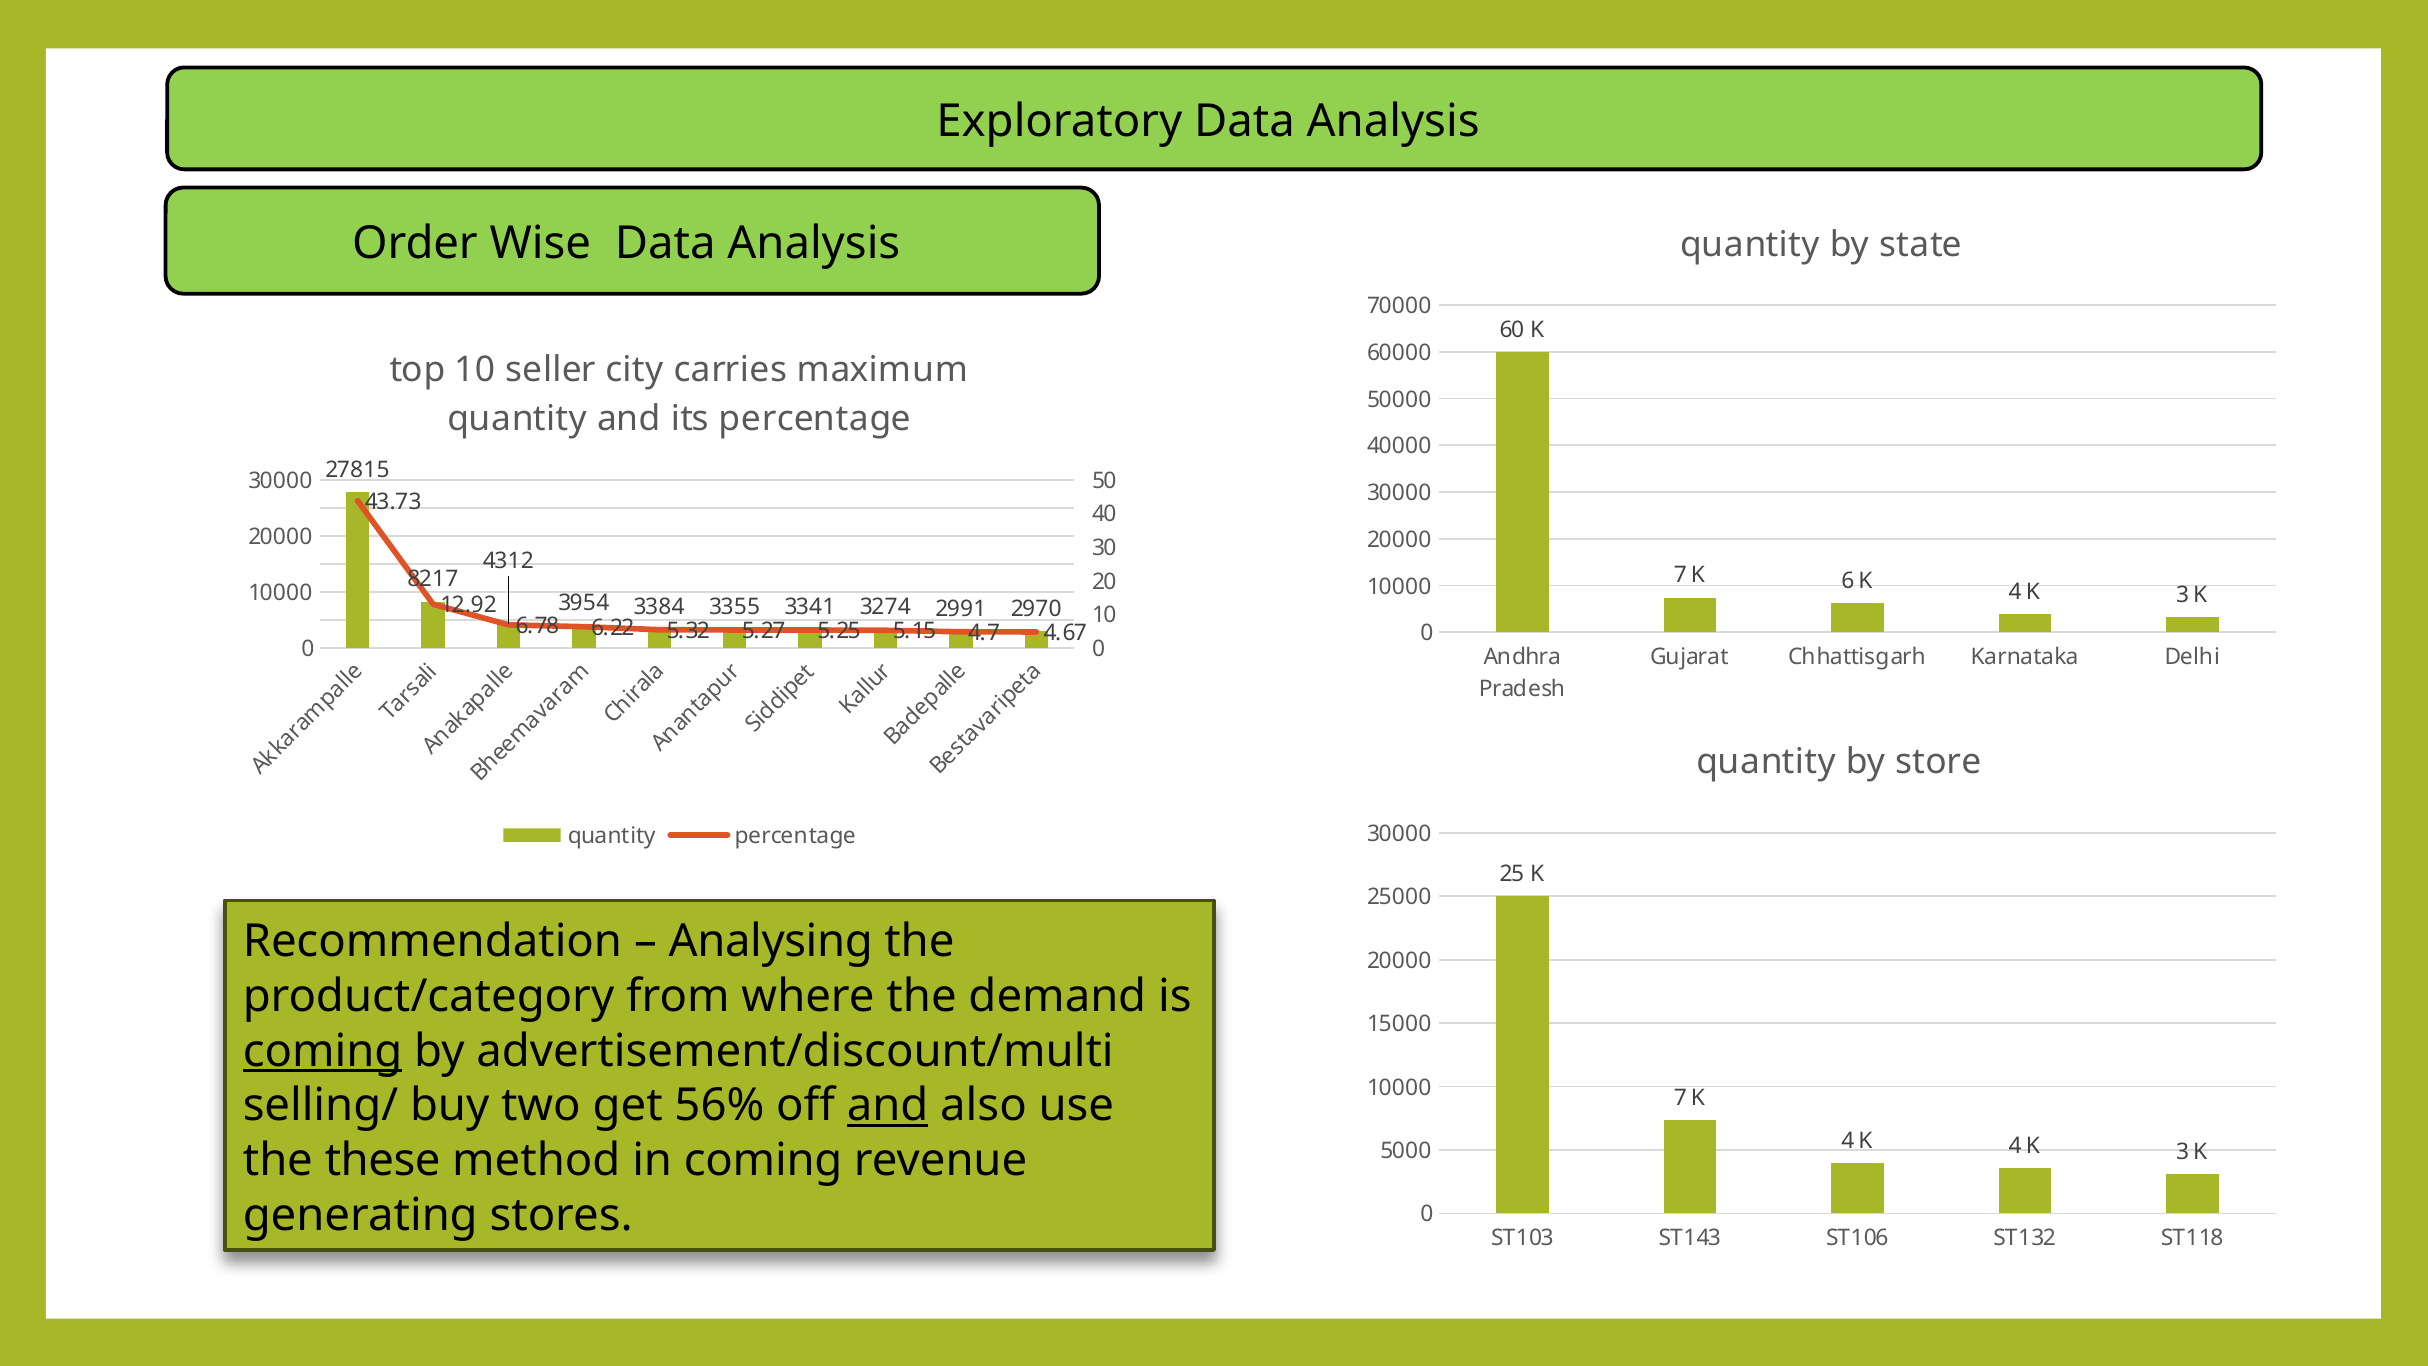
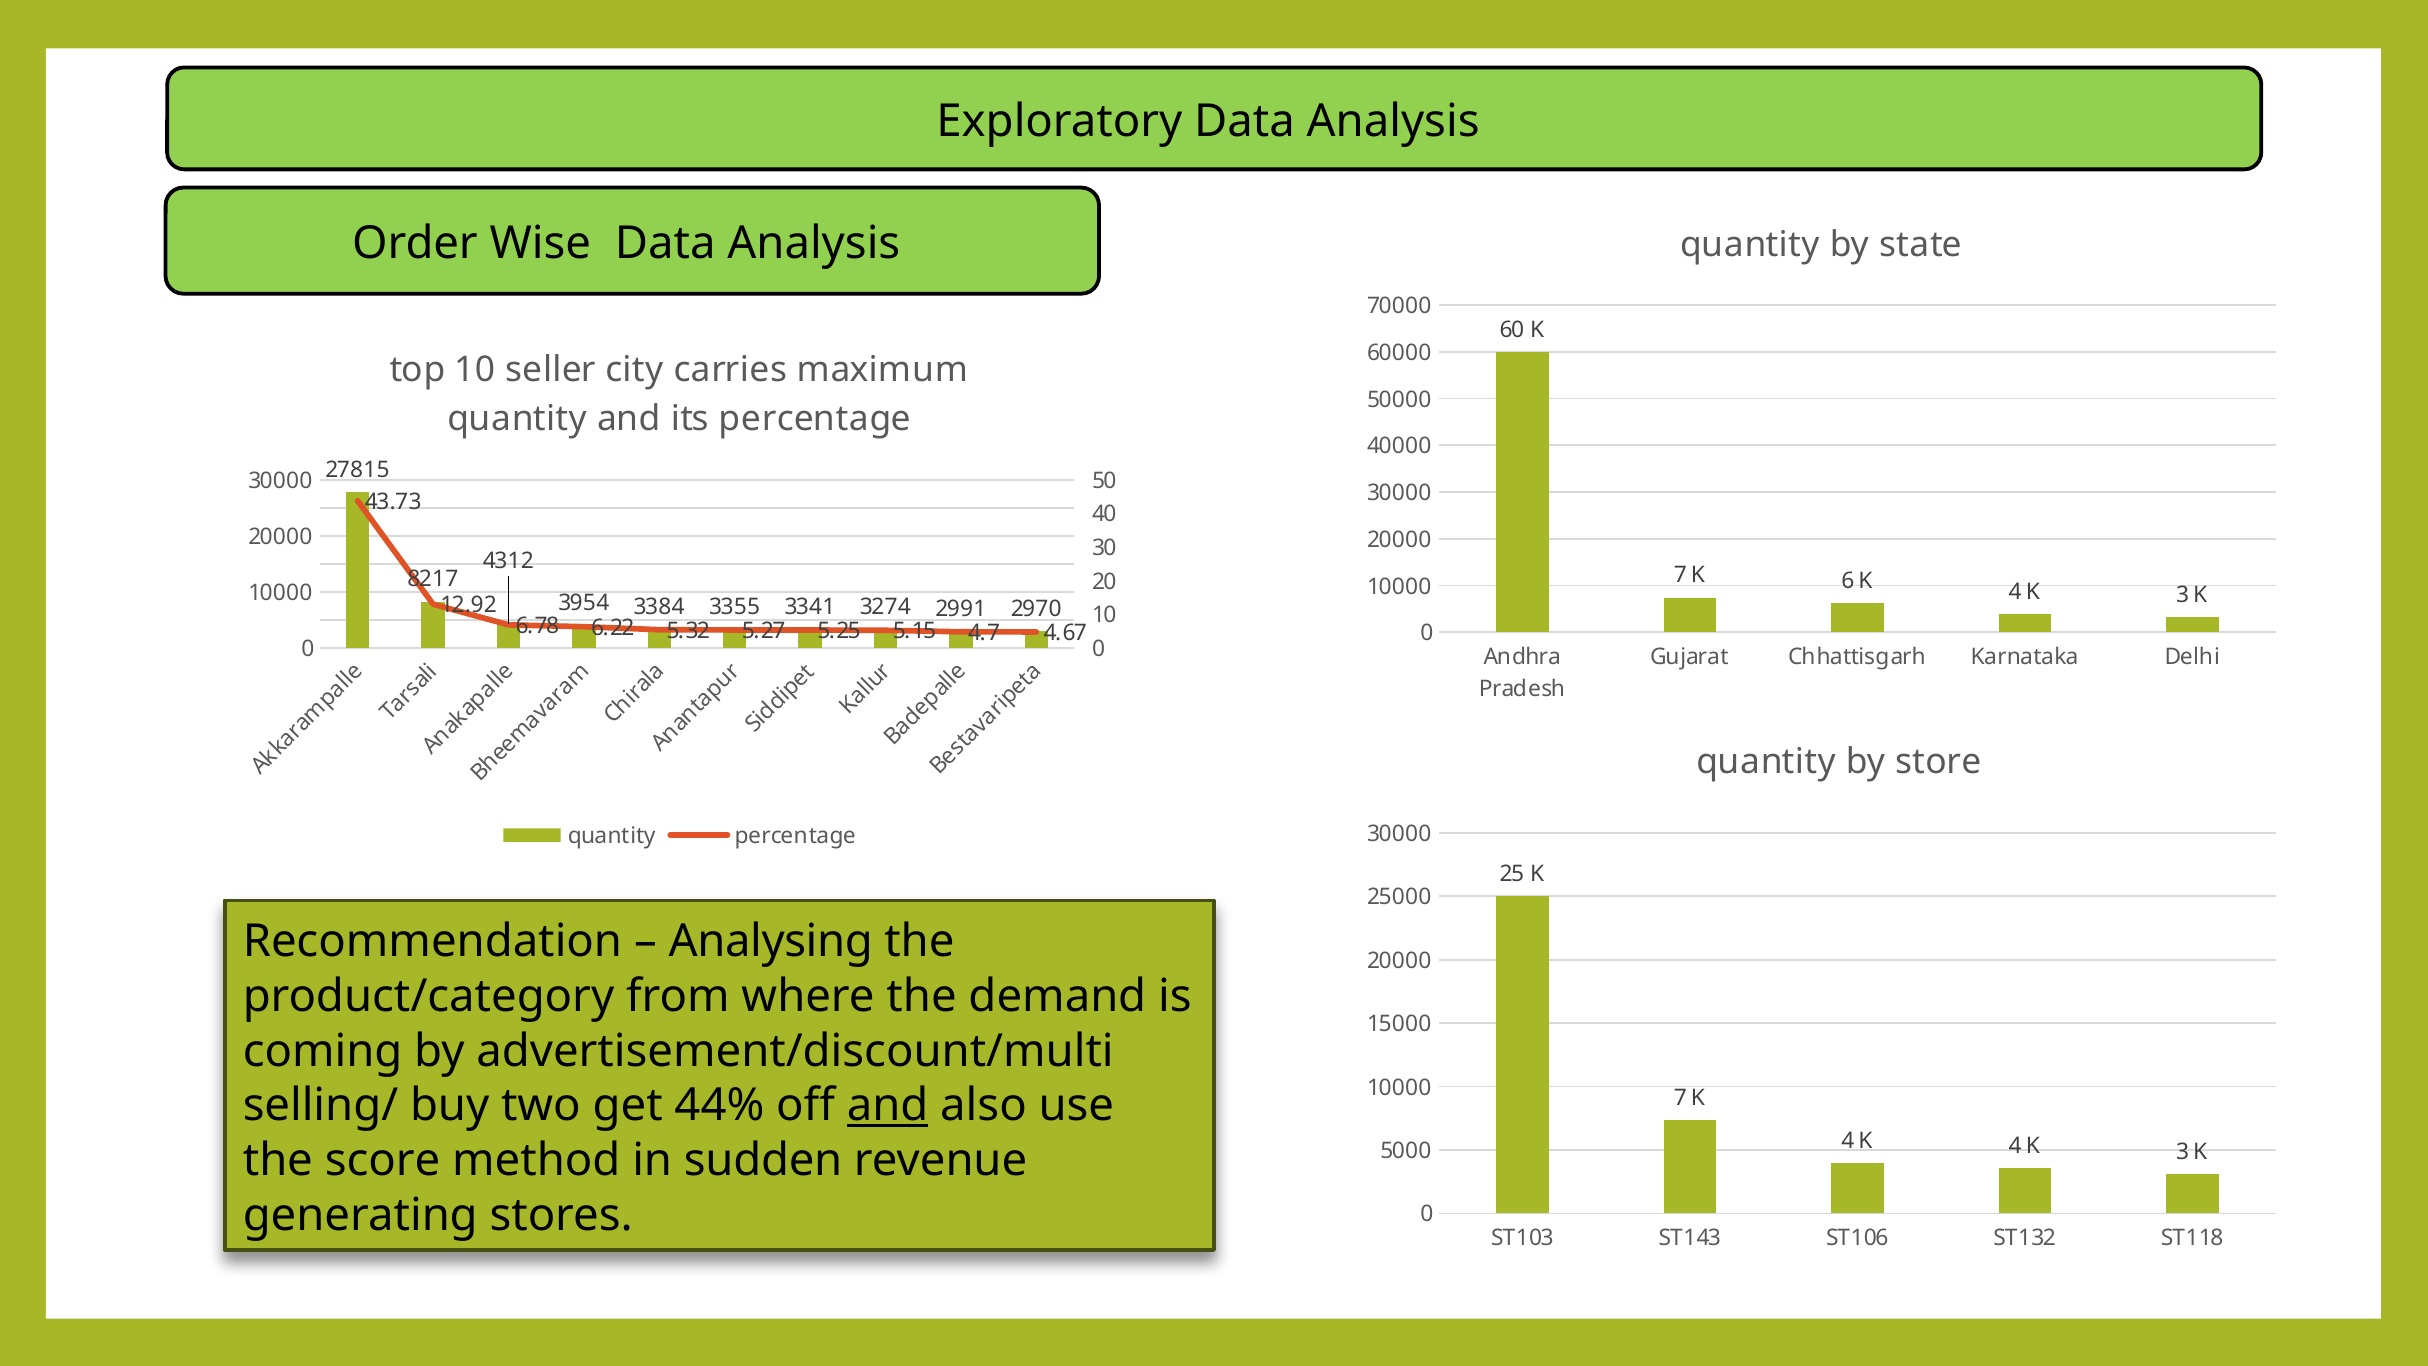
coming at (323, 1051) underline: present -> none
56%: 56% -> 44%
these: these -> score
in coming: coming -> sudden
